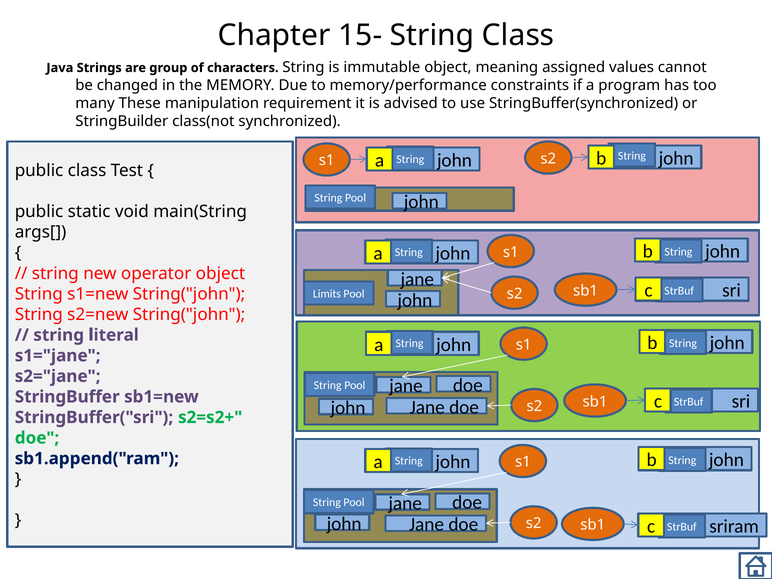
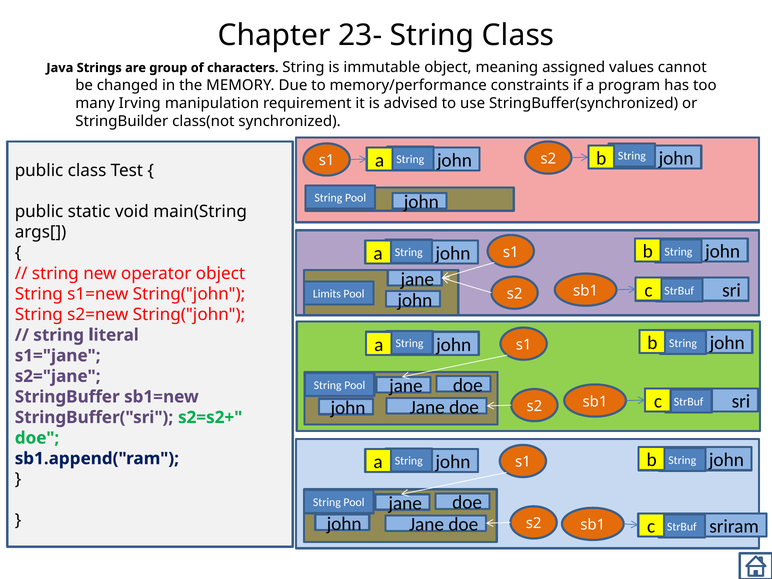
15-: 15- -> 23-
These: These -> Irving
